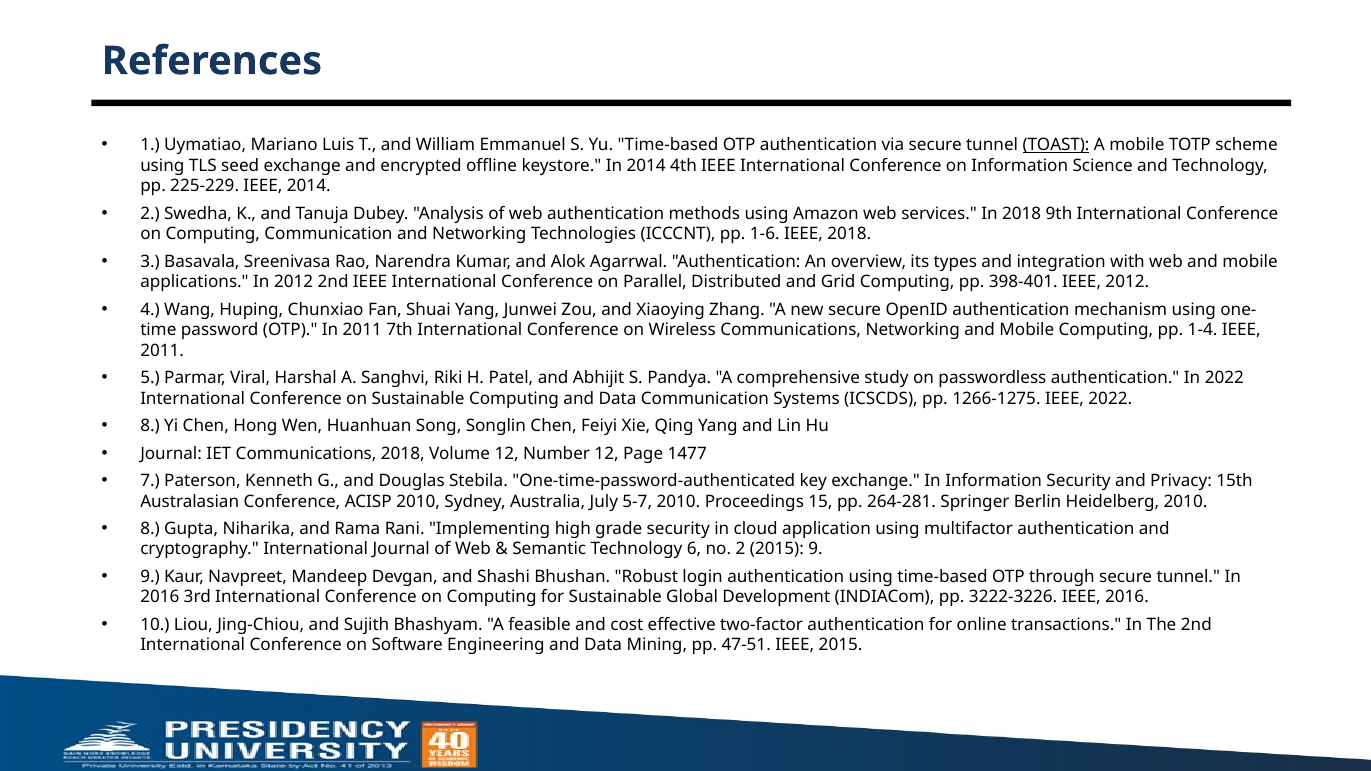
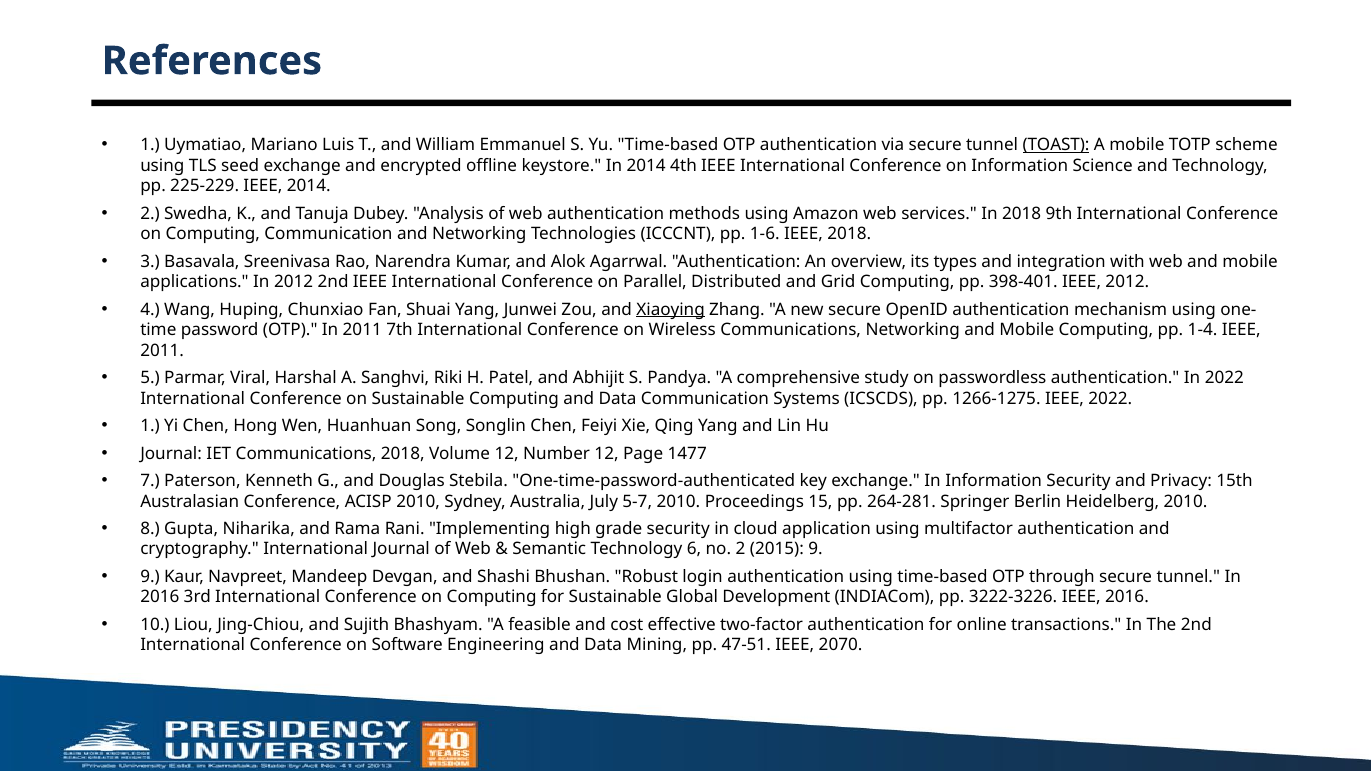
Xiaoying underline: none -> present
8 at (150, 426): 8 -> 1
IEEE 2015: 2015 -> 2070
